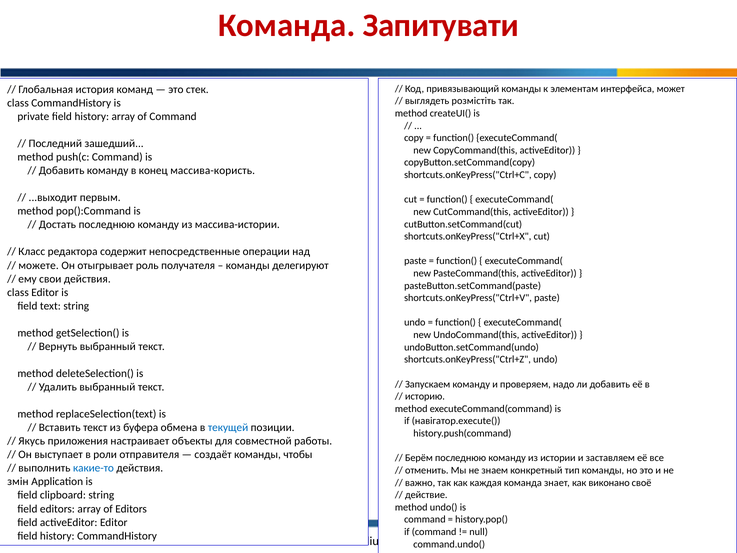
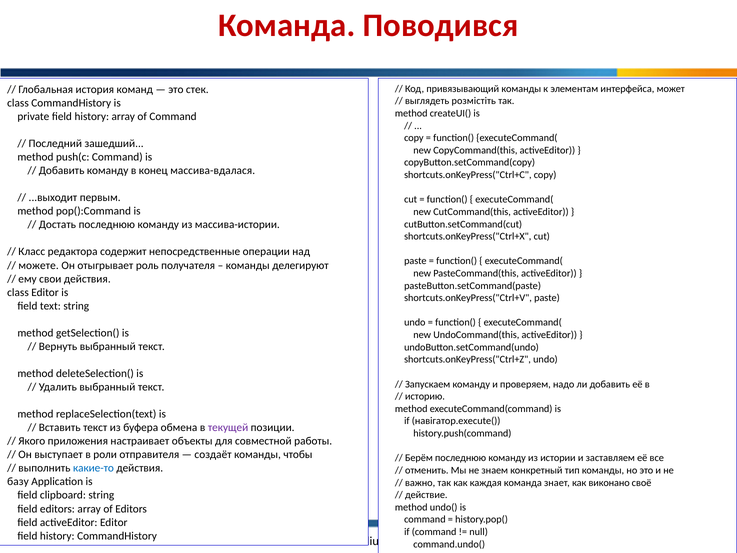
Запитувати: Запитувати -> Поводився
массива-користь: массива-користь -> массива-вдалася
текущей colour: blue -> purple
Якусь: Якусь -> Якого
змін: змін -> базу
